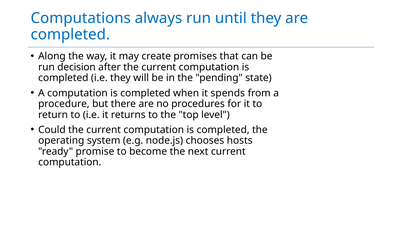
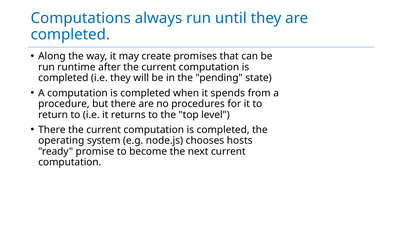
decision: decision -> runtime
Could at (52, 130): Could -> There
